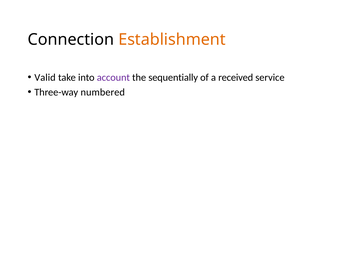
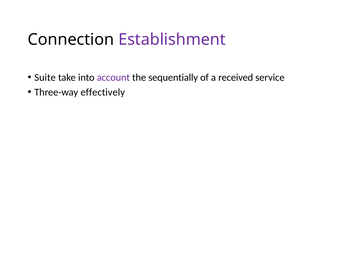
Establishment colour: orange -> purple
Valid: Valid -> Suite
numbered: numbered -> effectively
